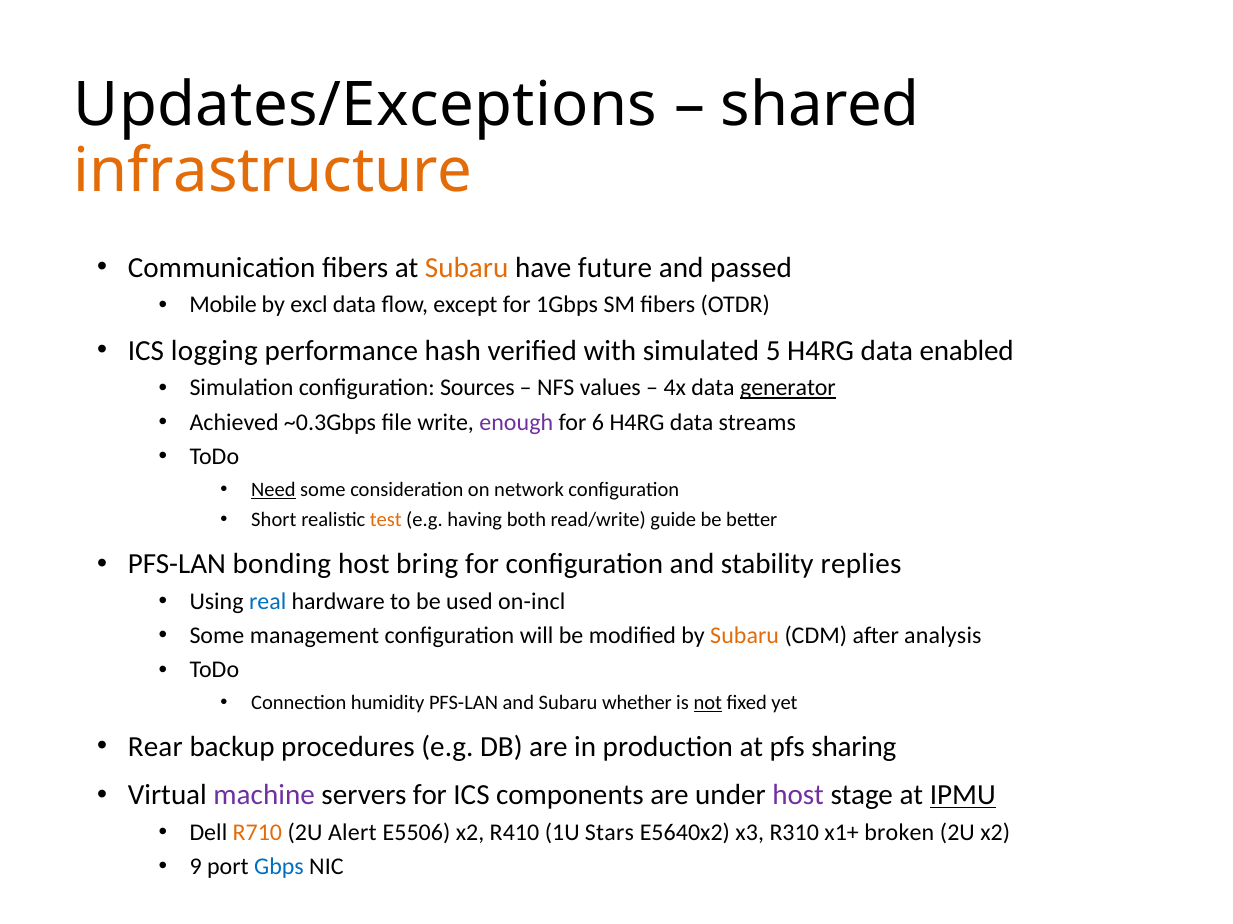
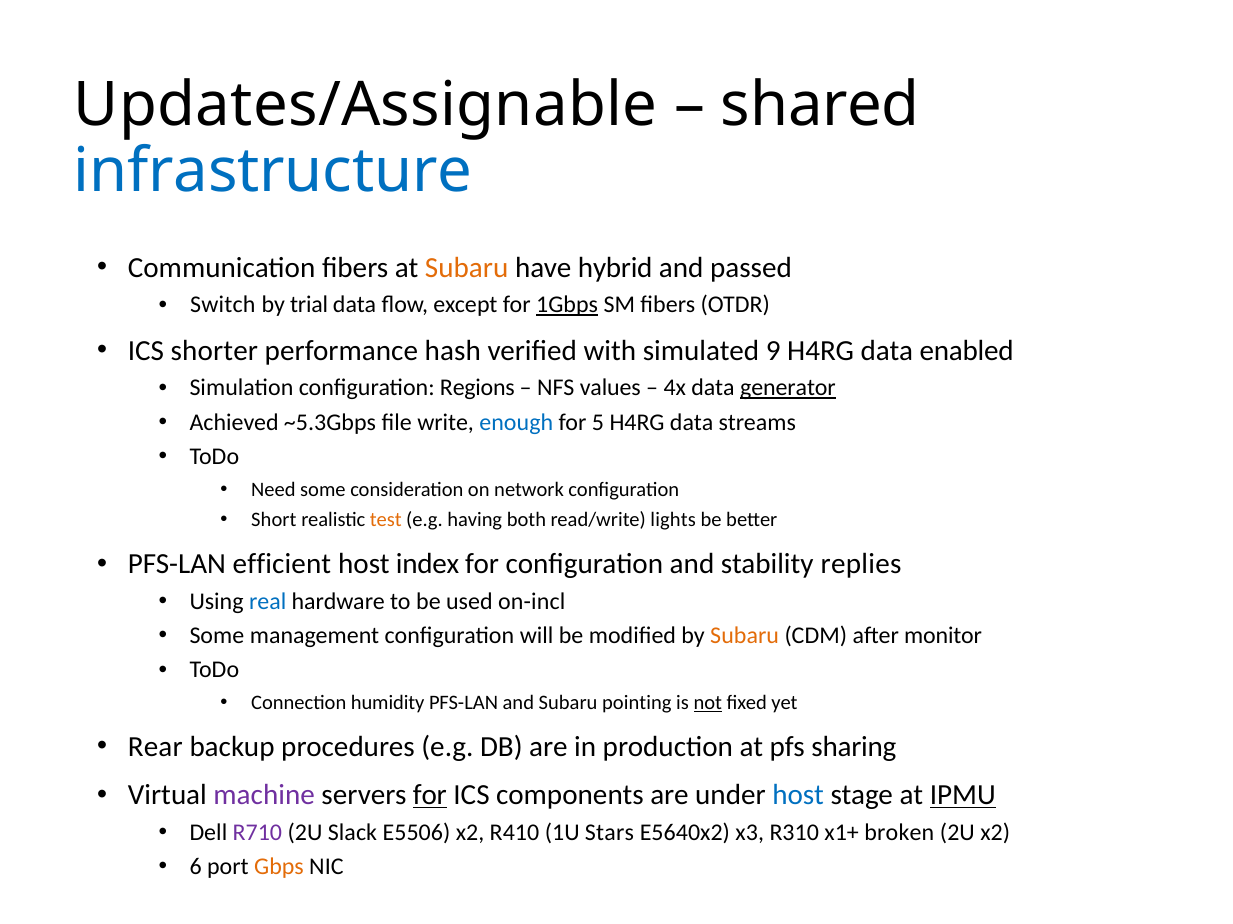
Updates/Exceptions: Updates/Exceptions -> Updates/Assignable
infrastructure colour: orange -> blue
future: future -> hybrid
Mobile: Mobile -> Switch
excl: excl -> trial
1Gbps underline: none -> present
logging: logging -> shorter
5: 5 -> 9
Sources: Sources -> Regions
~0.3Gbps: ~0.3Gbps -> ~5.3Gbps
enough colour: purple -> blue
6: 6 -> 5
Need underline: present -> none
guide: guide -> lights
bonding: bonding -> efficient
bring: bring -> index
analysis: analysis -> monitor
whether: whether -> pointing
for at (430, 796) underline: none -> present
host at (798, 796) colour: purple -> blue
R710 colour: orange -> purple
Alert: Alert -> Slack
9: 9 -> 6
Gbps colour: blue -> orange
